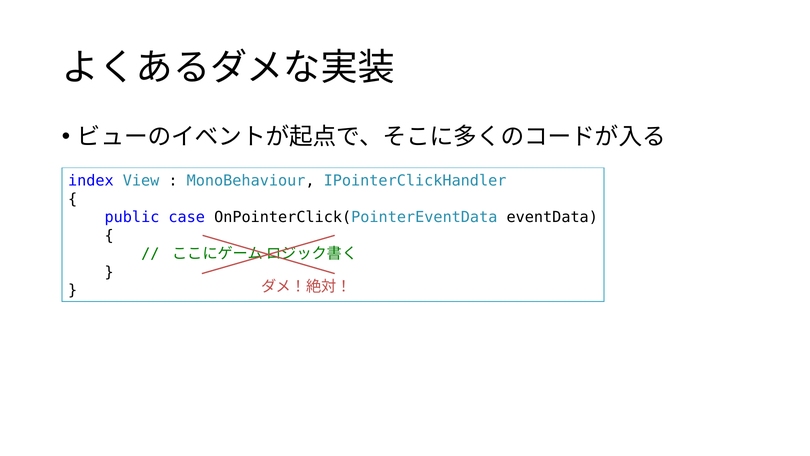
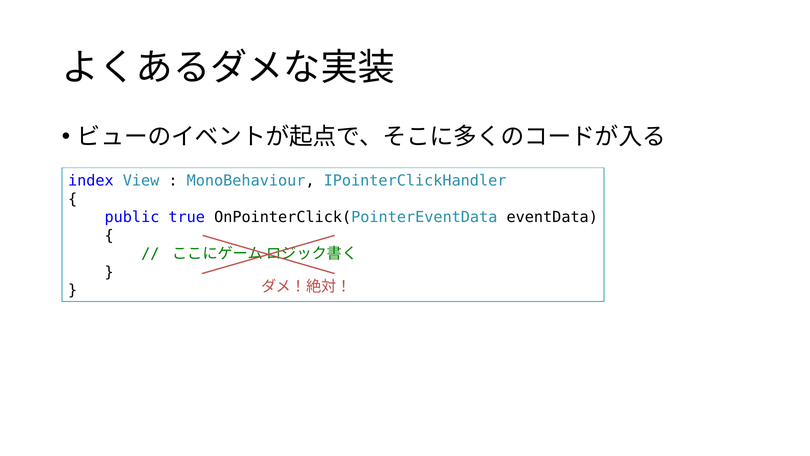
case: case -> true
